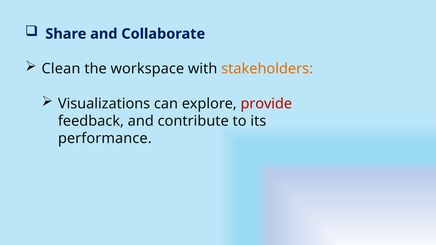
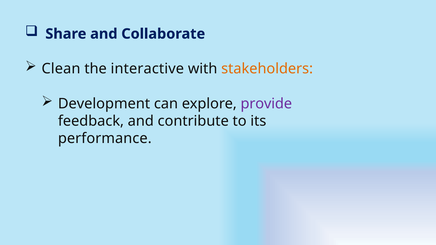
workspace: workspace -> interactive
Visualizations: Visualizations -> Development
provide colour: red -> purple
